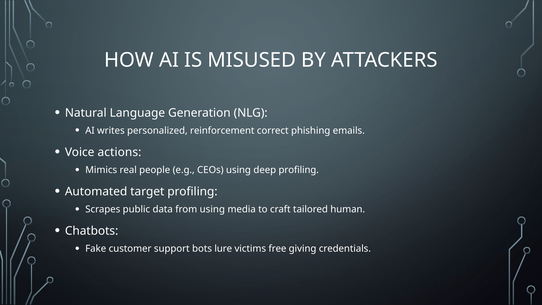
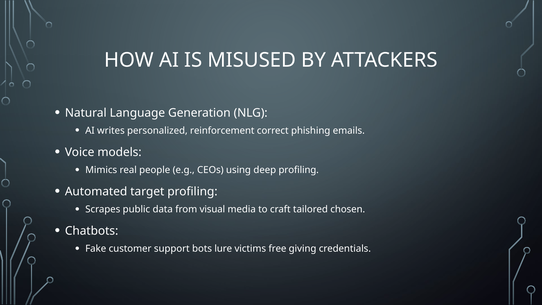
actions: actions -> models
from using: using -> visual
human: human -> chosen
